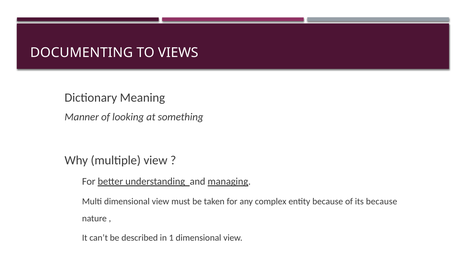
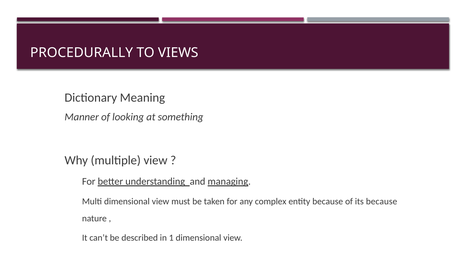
DOCUMENTING: DOCUMENTING -> PROCEDURALLY
